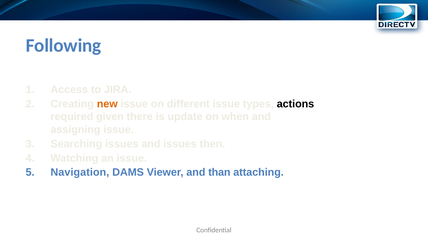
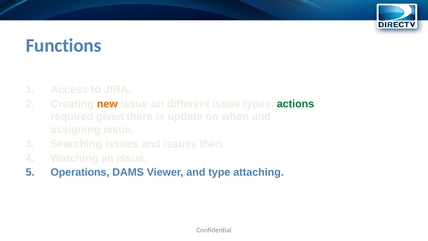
Following: Following -> Functions
actions colour: black -> green
Navigation: Navigation -> Operations
than: than -> type
